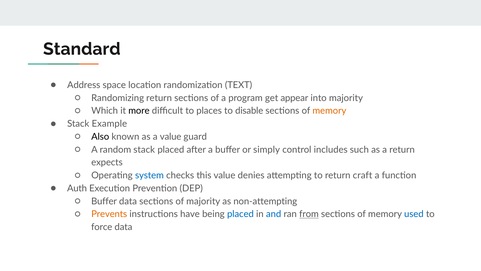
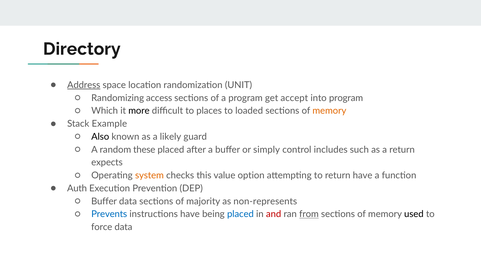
Standard: Standard -> Directory
Address underline: none -> present
TEXT: TEXT -> UNIT
Randomizing return: return -> access
appear: appear -> accept
into majority: majority -> program
disable: disable -> loaded
a value: value -> likely
random stack: stack -> these
system colour: blue -> orange
denies: denies -> option
return craft: craft -> have
non-attempting: non-attempting -> non-represents
Prevents colour: orange -> blue
and colour: blue -> red
used colour: blue -> black
